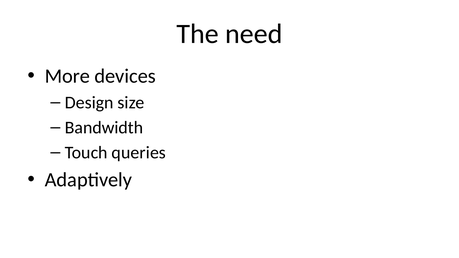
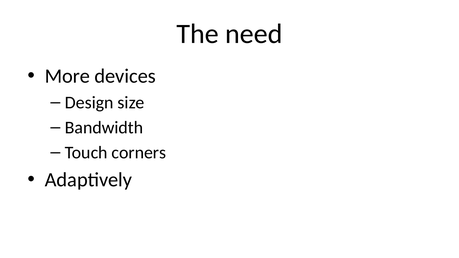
queries: queries -> corners
